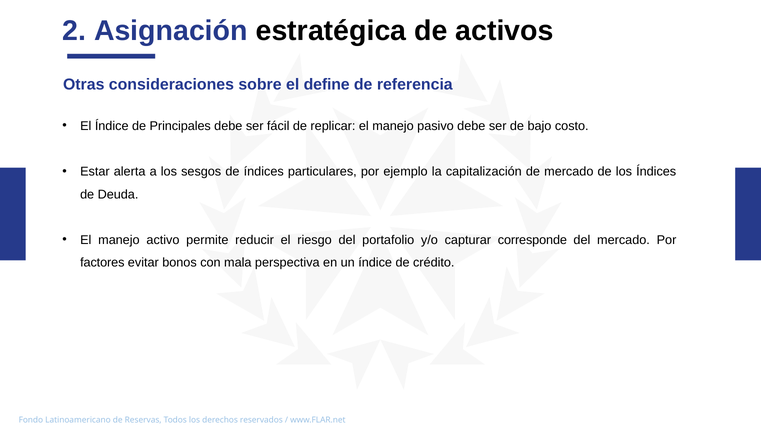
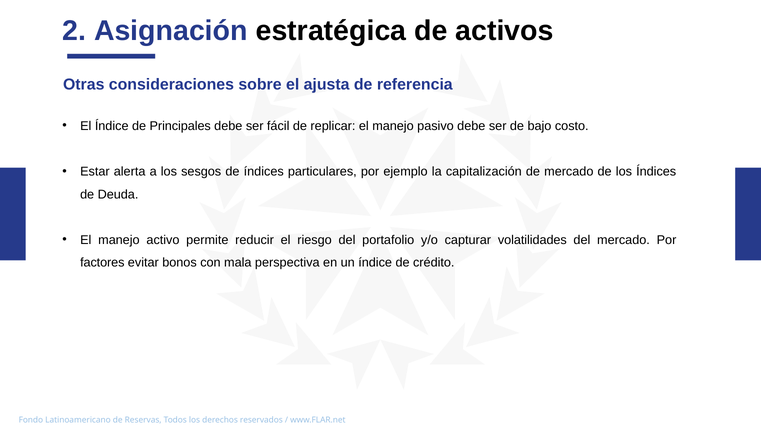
define: define -> ajusta
corresponde: corresponde -> volatilidades
